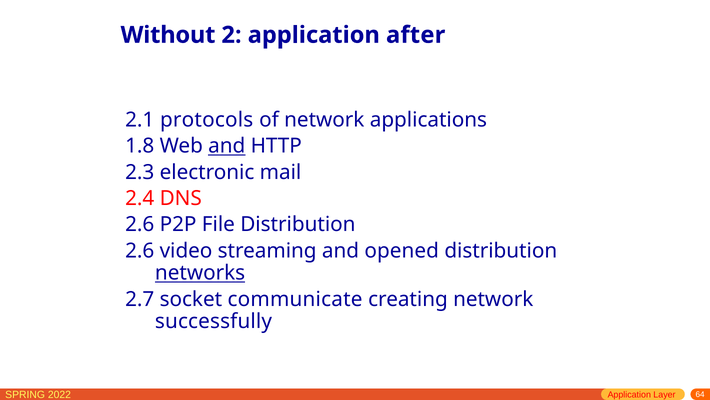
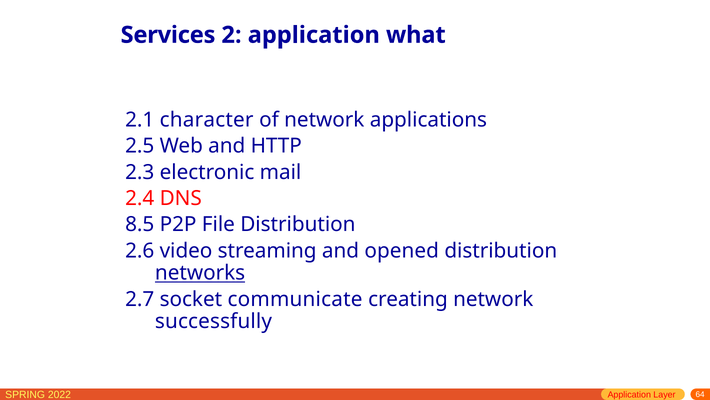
Without: Without -> Services
after: after -> what
protocols: protocols -> character
1.8: 1.8 -> 2.5
and at (227, 146) underline: present -> none
2.6 at (140, 224): 2.6 -> 8.5
